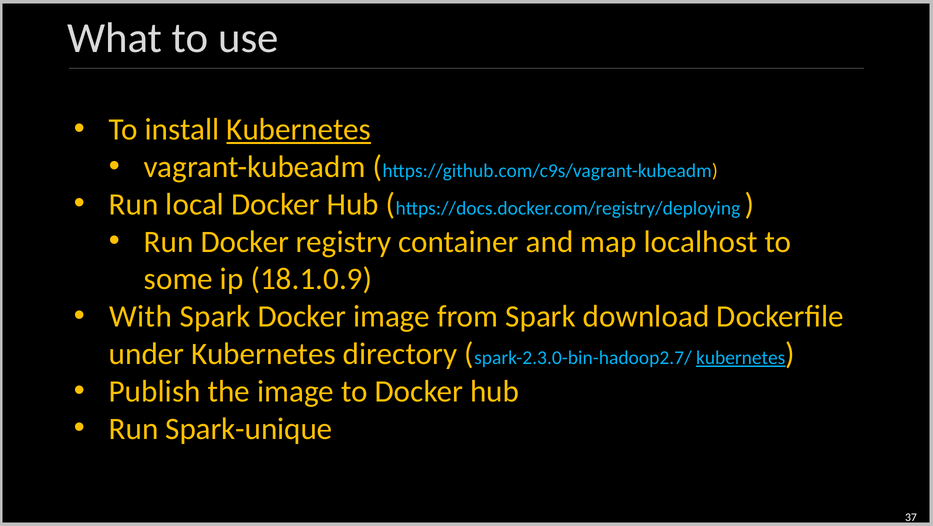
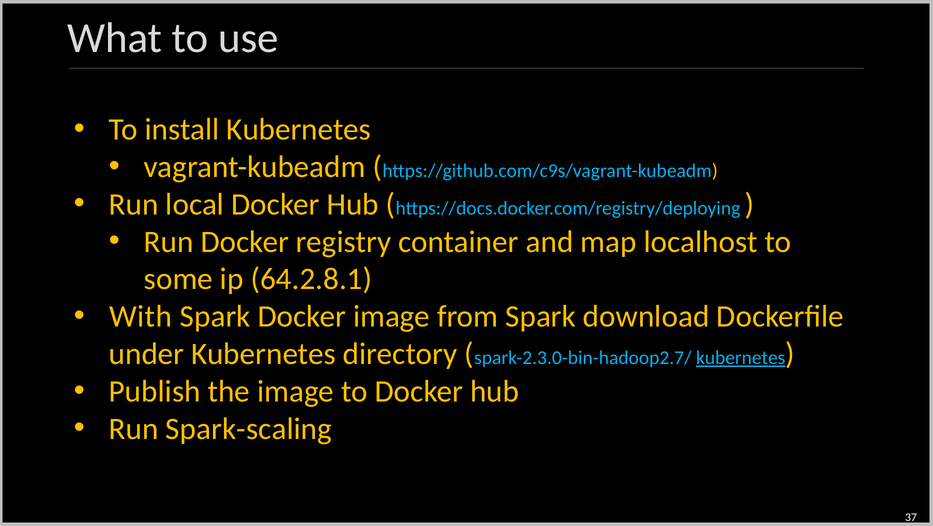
Kubernetes at (299, 130) underline: present -> none
18.1.0.9: 18.1.0.9 -> 64.2.8.1
Spark-unique: Spark-unique -> Spark-scaling
